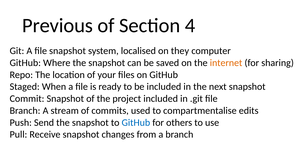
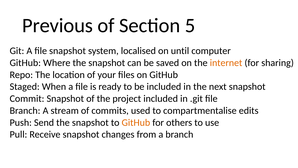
4: 4 -> 5
they: they -> until
GitHub at (136, 122) colour: blue -> orange
